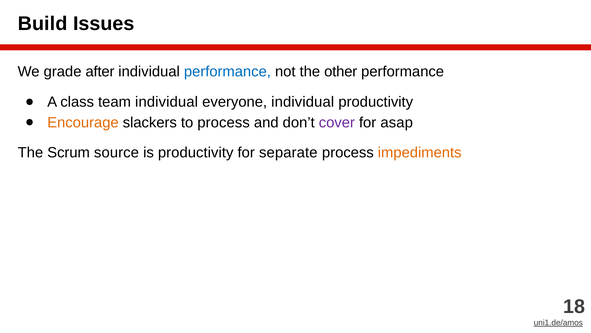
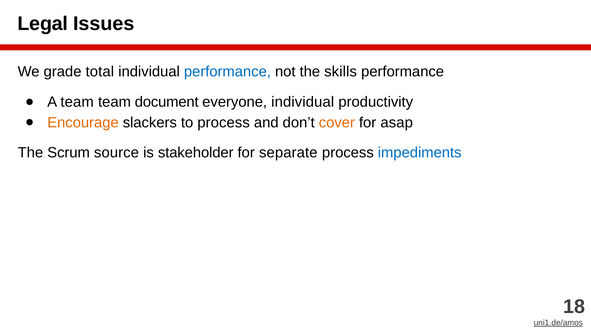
Build: Build -> Legal
after: after -> total
other: other -> skills
A class: class -> team
team individual: individual -> document
cover colour: purple -> orange
is productivity: productivity -> stakeholder
impediments colour: orange -> blue
